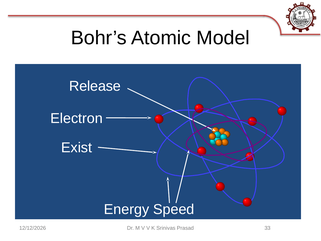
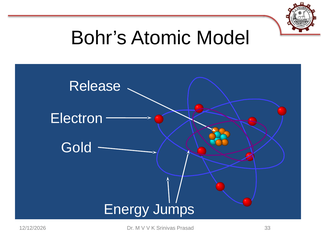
Exist: Exist -> Gold
Speed: Speed -> Jumps
